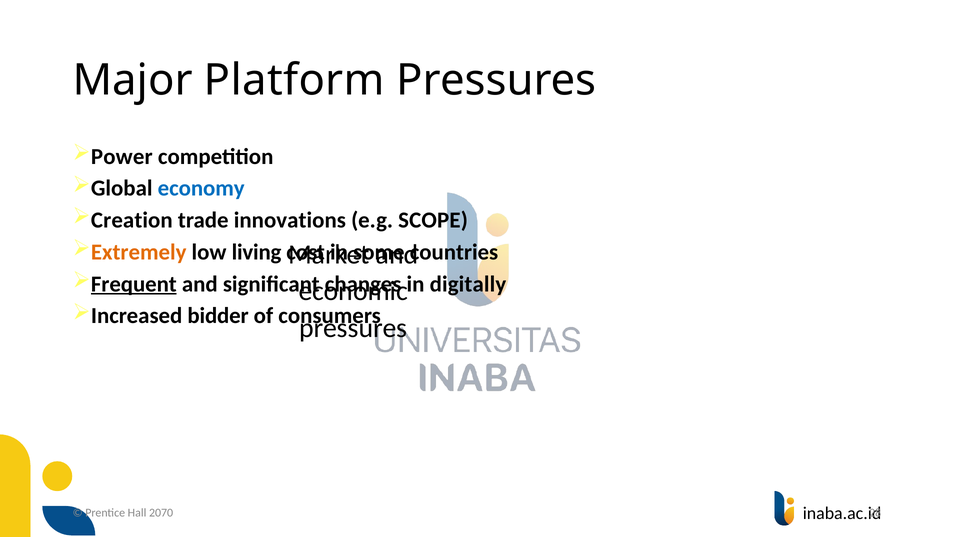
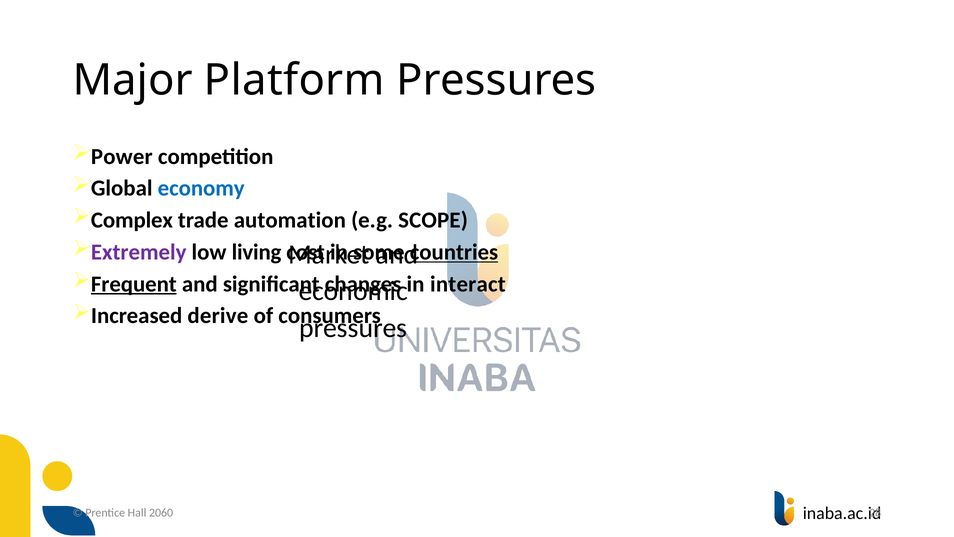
Creation: Creation -> Complex
innovations: innovations -> automation
Extremely colour: orange -> purple
countries underline: none -> present
digitally: digitally -> interact
bidder: bidder -> derive
2070: 2070 -> 2060
